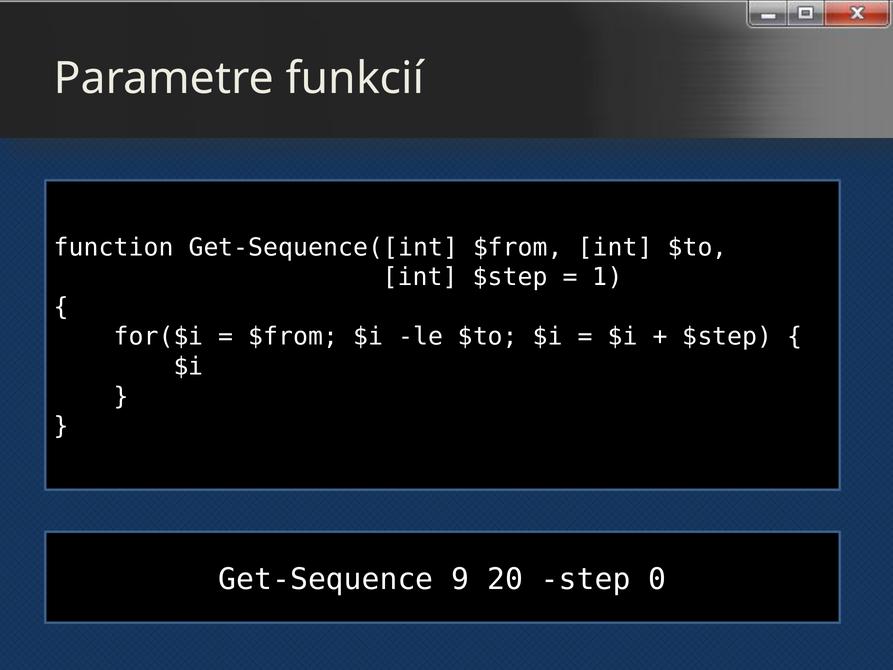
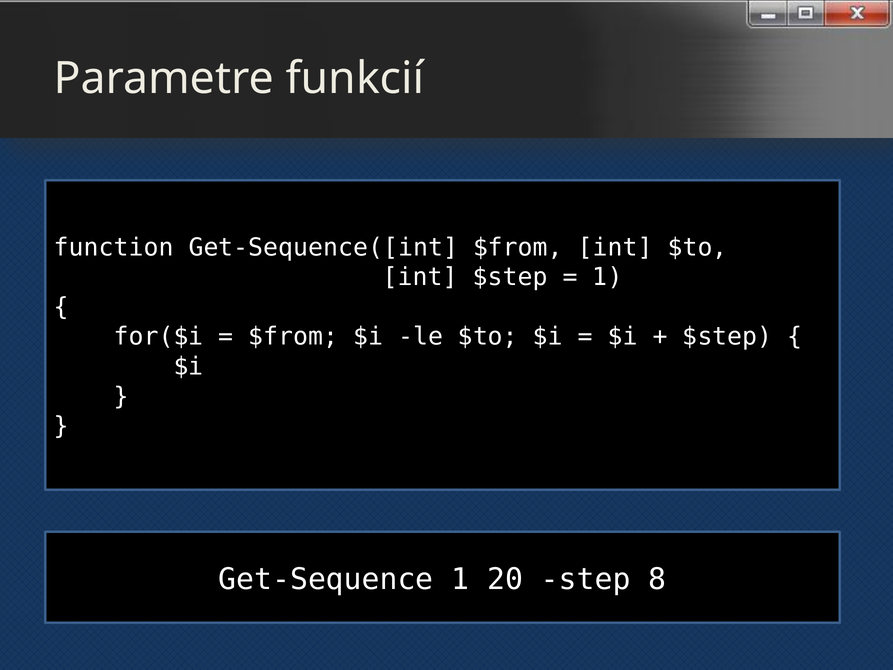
Get-Sequence 9: 9 -> 1
0: 0 -> 8
